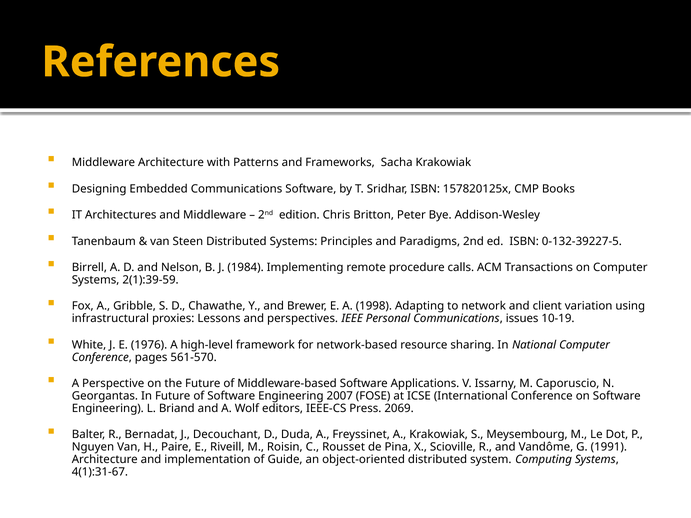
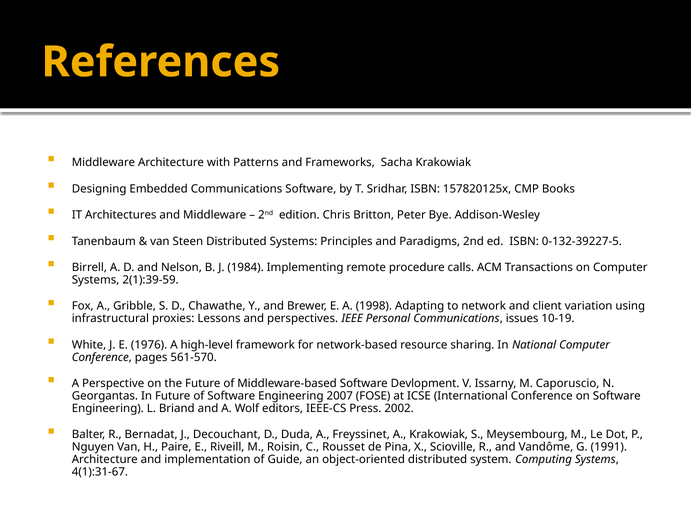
Applications: Applications -> Devlopment
2069: 2069 -> 2002
